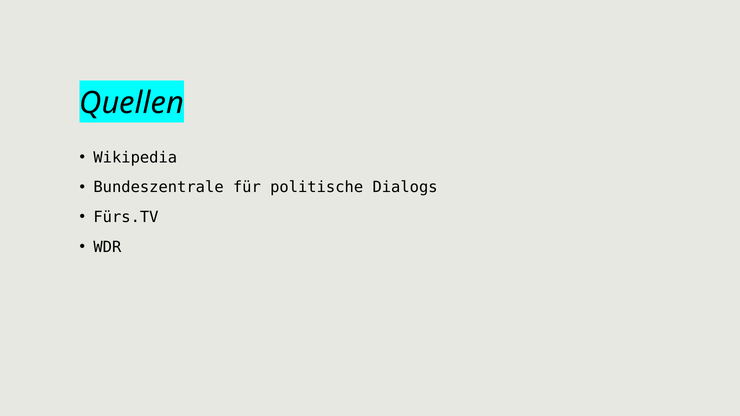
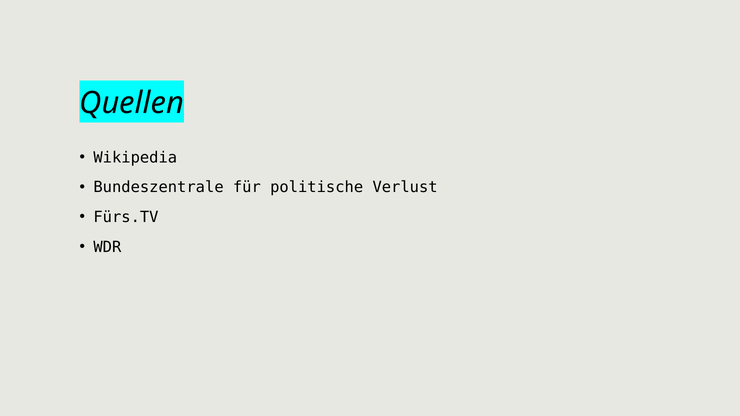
Dialogs: Dialogs -> Verlust
